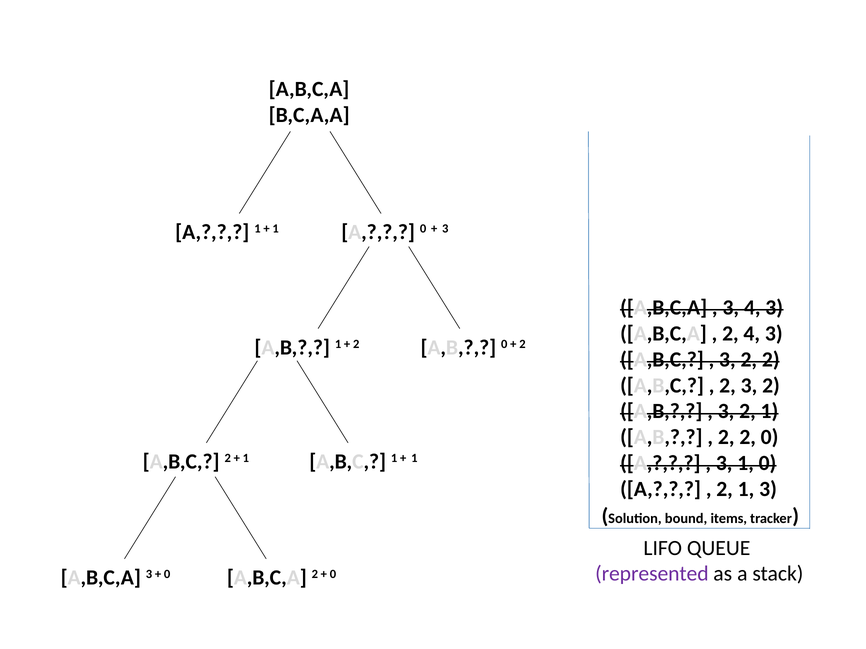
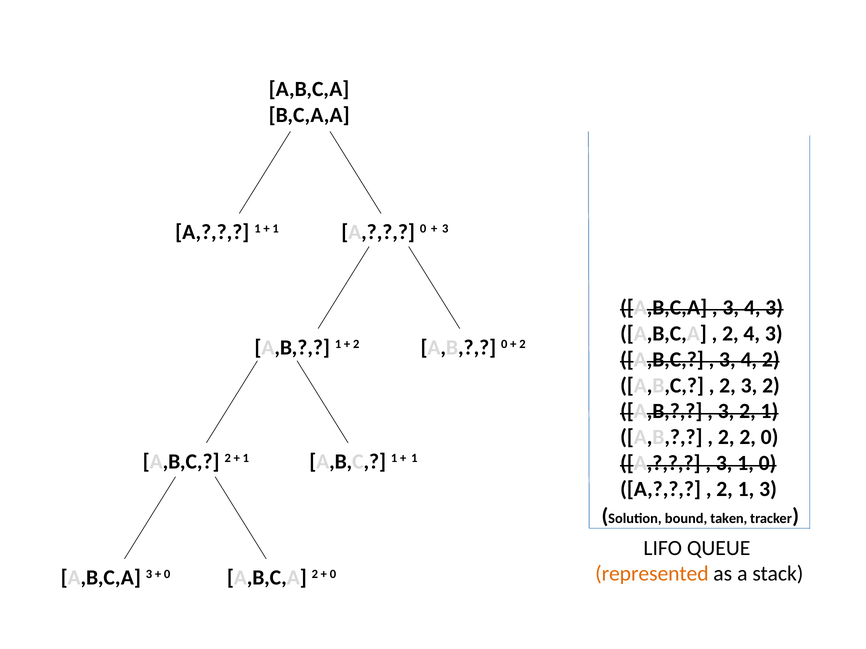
2 at (749, 360): 2 -> 4
items: items -> taken
represented colour: purple -> orange
